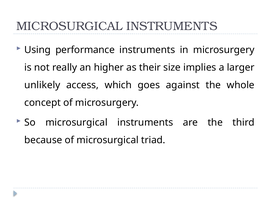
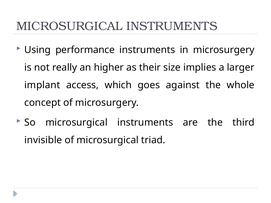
unlikely: unlikely -> implant
because: because -> invisible
